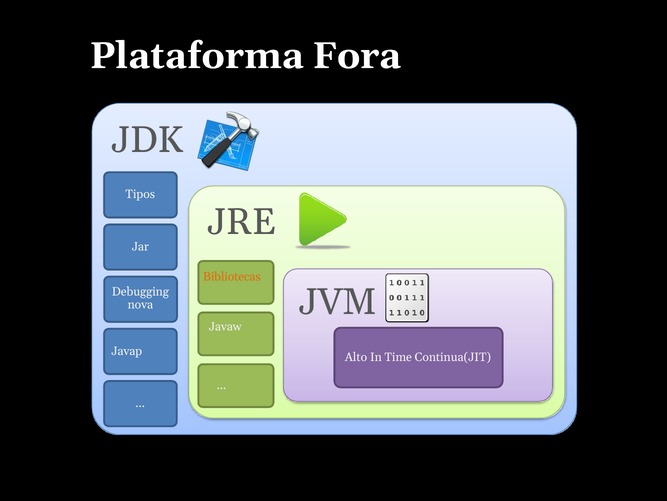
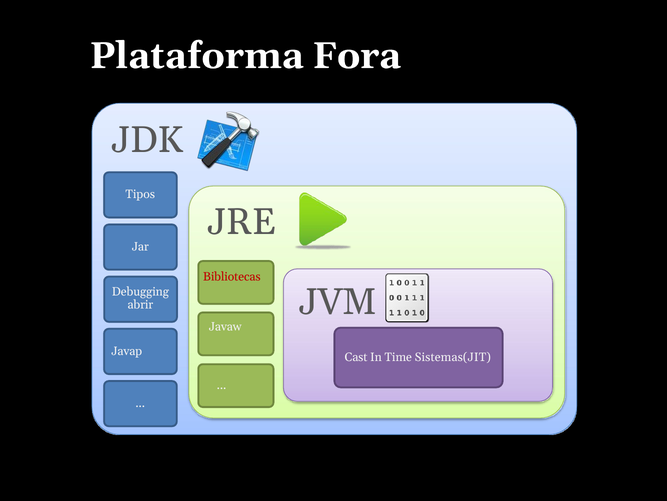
Bibliotecas colour: orange -> red
nova: nova -> abrir
Alto: Alto -> Cast
Continua(JIT: Continua(JIT -> Sistemas(JIT
